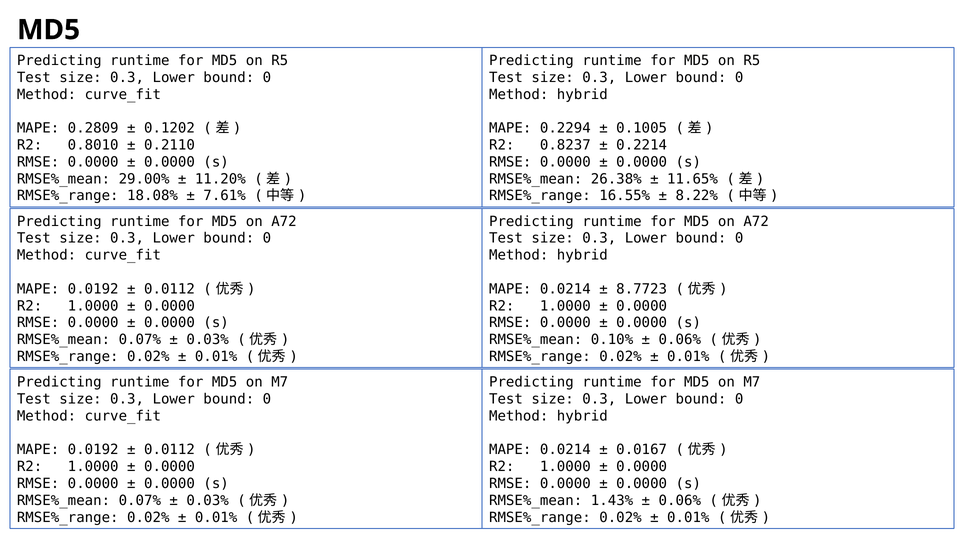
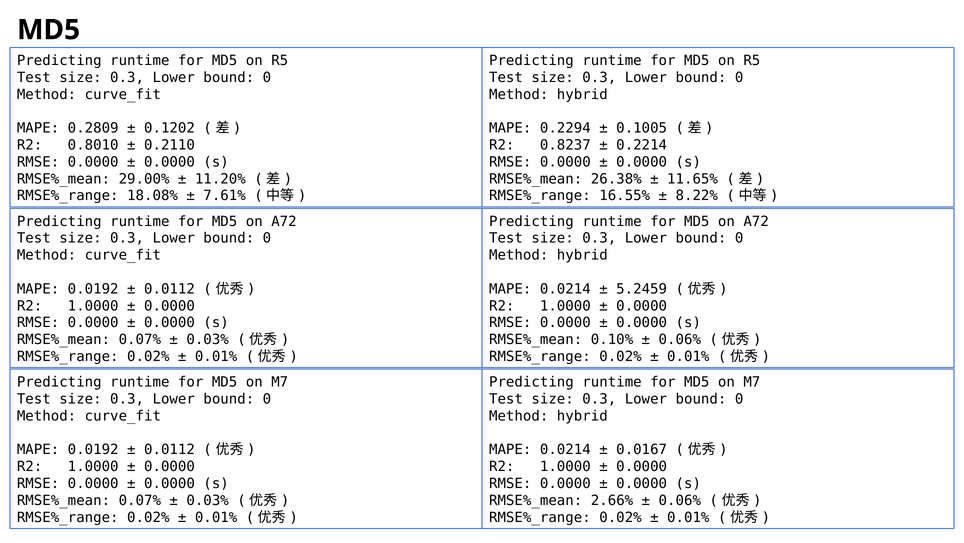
8.7723: 8.7723 -> 5.2459
1.43%: 1.43% -> 2.66%
